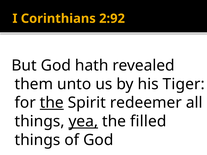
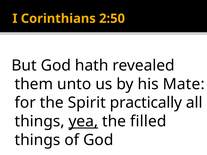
2:92: 2:92 -> 2:50
Tiger: Tiger -> Mate
the at (52, 103) underline: present -> none
redeemer: redeemer -> practically
